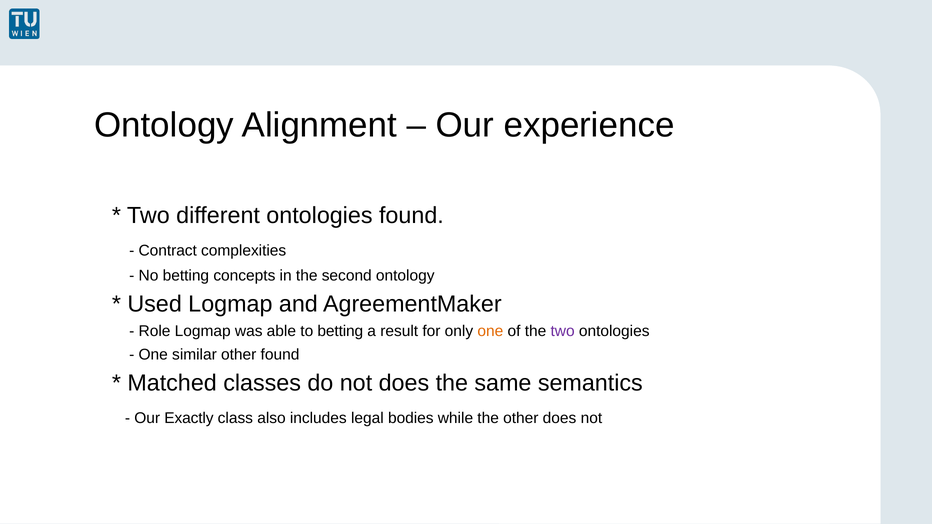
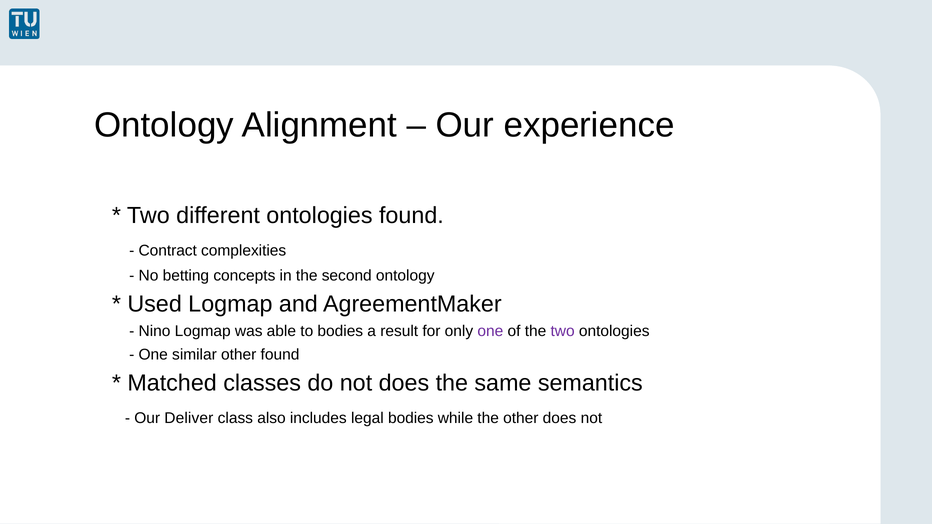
Role: Role -> Nino
to betting: betting -> bodies
one at (490, 332) colour: orange -> purple
Exactly: Exactly -> Deliver
